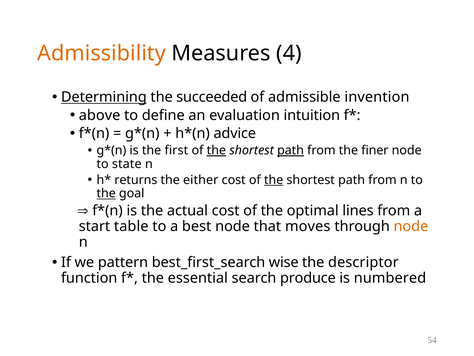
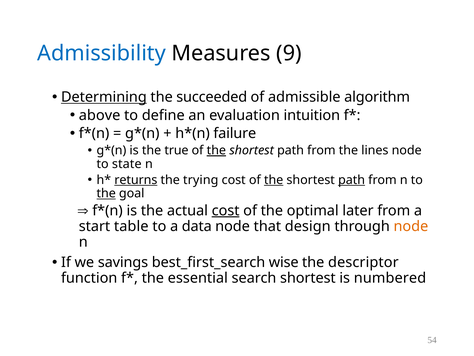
Admissibility colour: orange -> blue
4: 4 -> 9
invention: invention -> algorithm
advice: advice -> failure
first: first -> true
path at (291, 150) underline: present -> none
finer: finer -> lines
returns underline: none -> present
either: either -> trying
path at (352, 180) underline: none -> present
cost at (226, 210) underline: none -> present
lines: lines -> later
best: best -> data
moves: moves -> design
pattern: pattern -> savings
search produce: produce -> shortest
